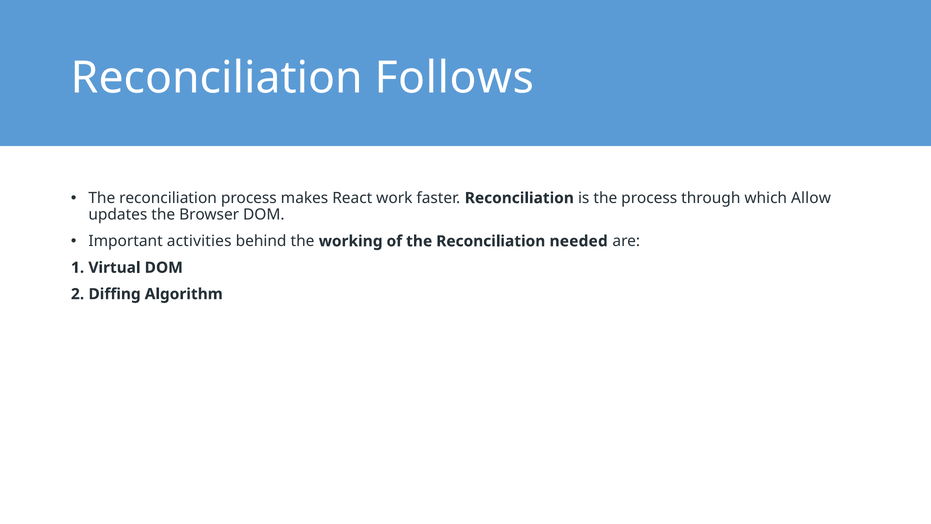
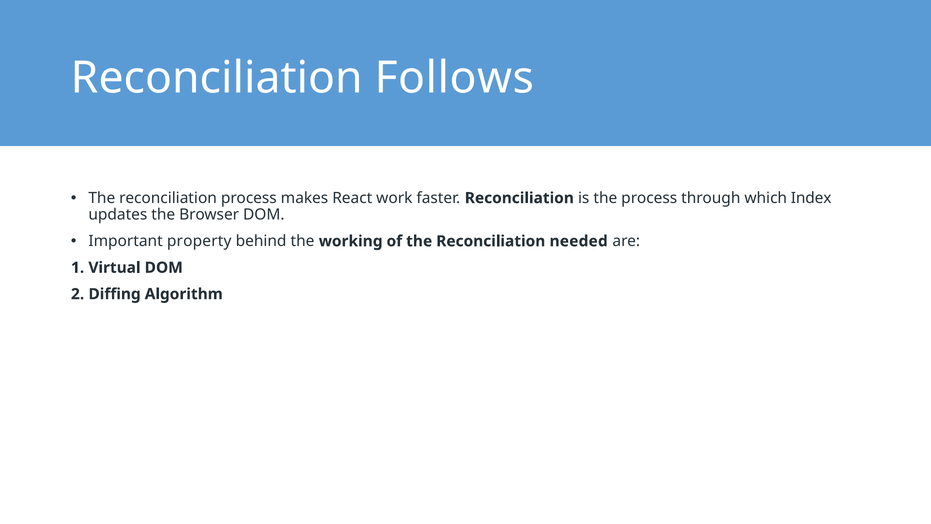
Allow: Allow -> Index
activities: activities -> property
